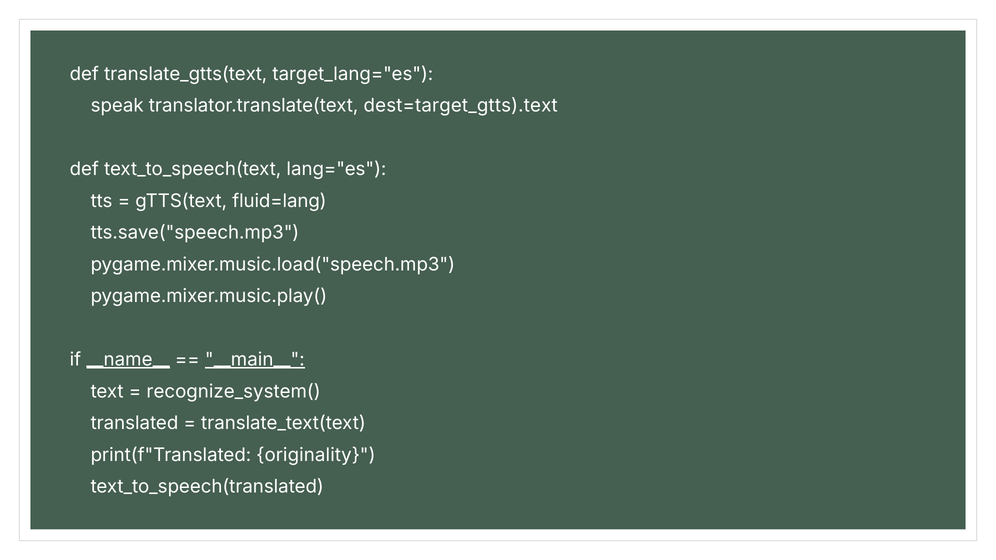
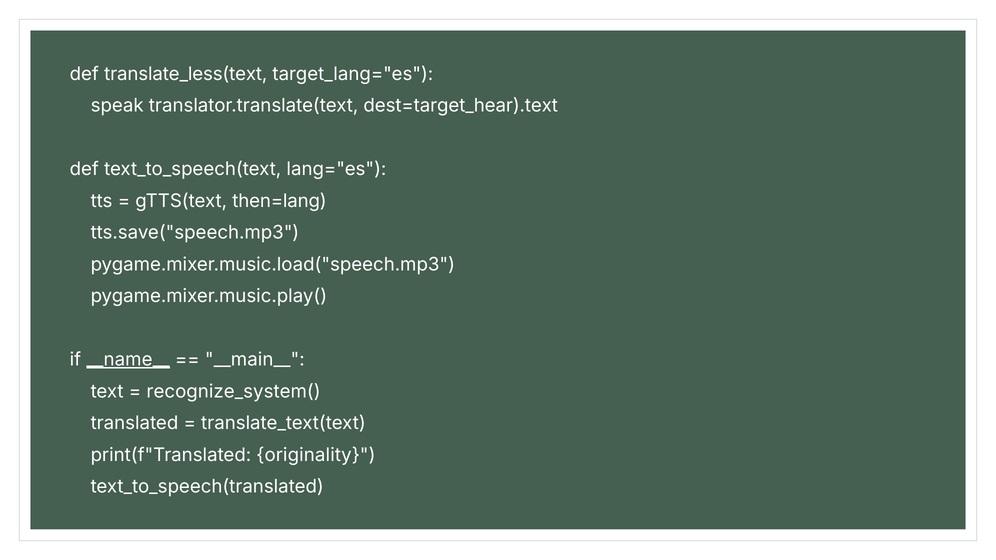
translate_gtts(text: translate_gtts(text -> translate_less(text
dest=target_gtts).text: dest=target_gtts).text -> dest=target_hear).text
fluid=lang: fluid=lang -> then=lang
__main__ underline: present -> none
